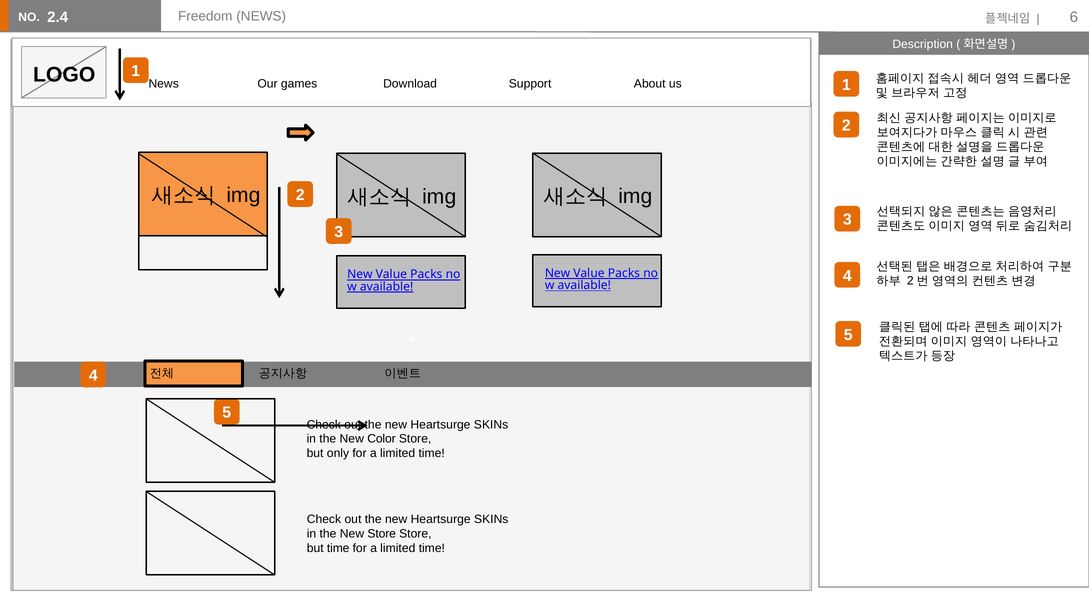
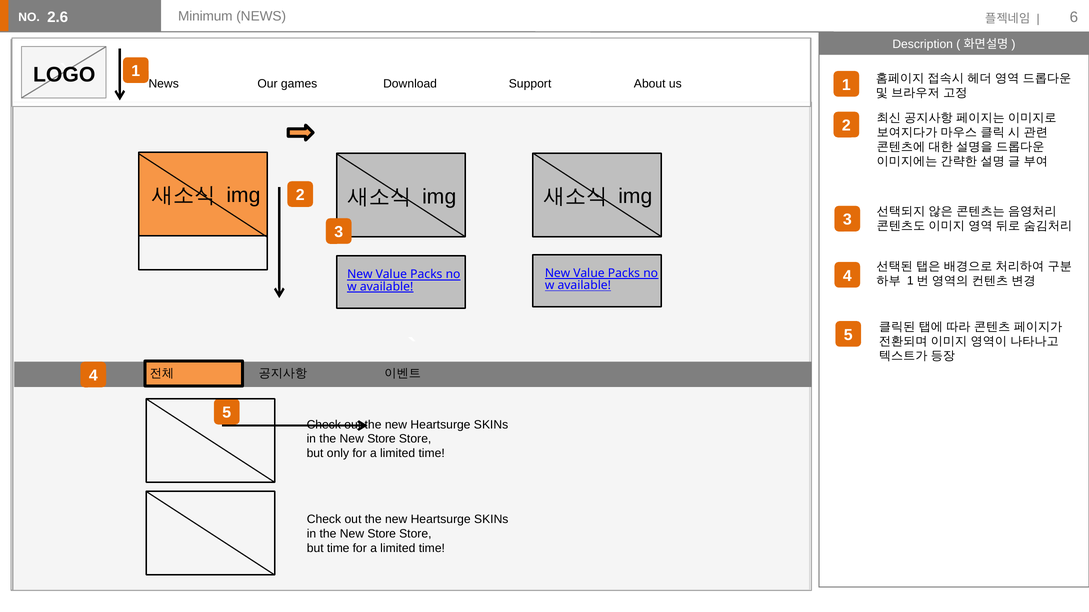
2.4: 2.4 -> 2.6
Freedom: Freedom -> Minimum
2 at (910, 281): 2 -> 1
Color at (381, 439): Color -> Store
